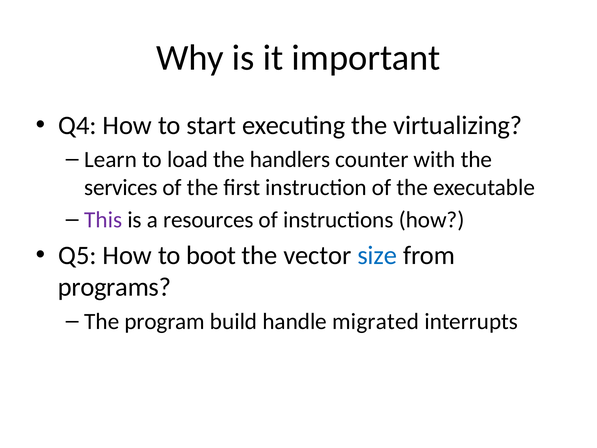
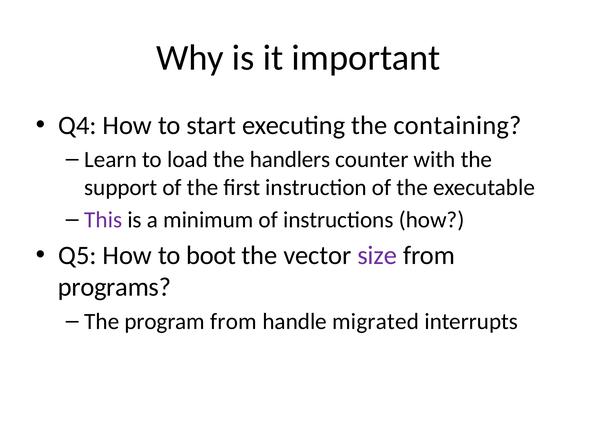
virtualizing: virtualizing -> containing
services: services -> support
resources: resources -> minimum
size colour: blue -> purple
program build: build -> from
